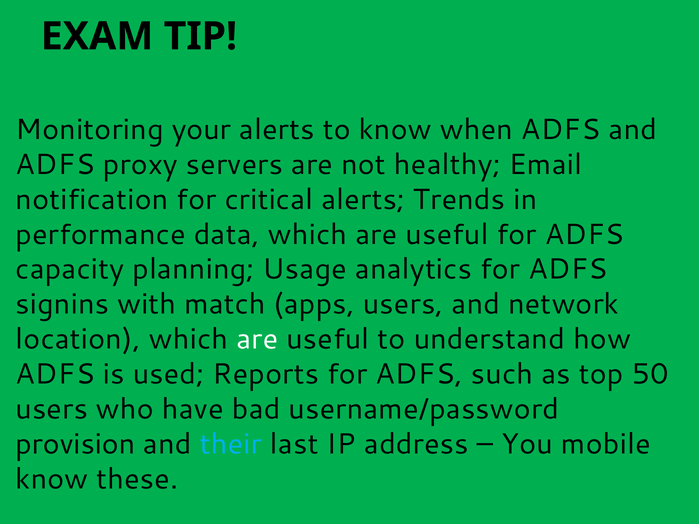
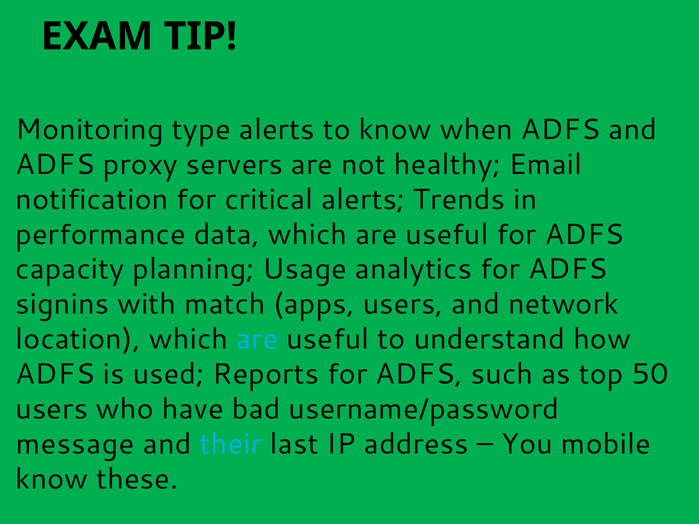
your: your -> type
are at (257, 339) colour: white -> light blue
provision: provision -> message
